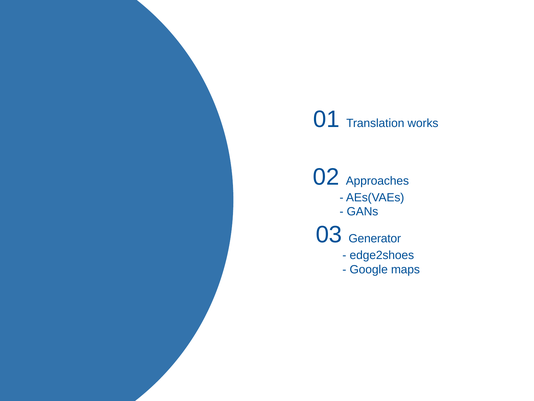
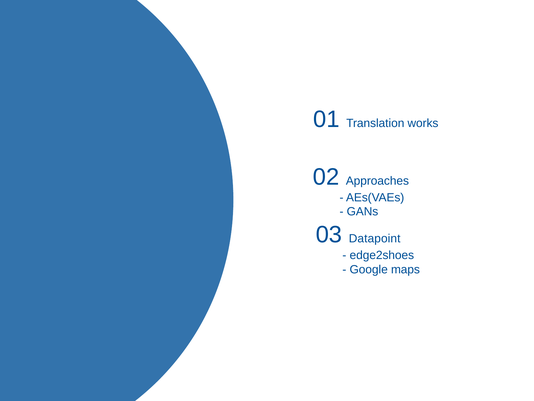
Generator: Generator -> Datapoint
